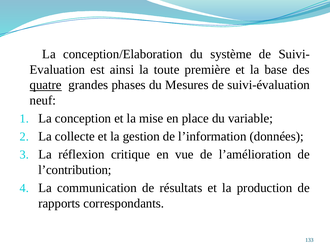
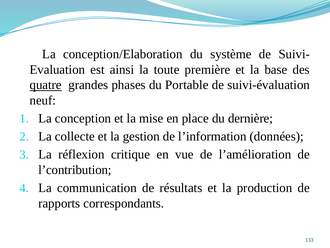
Mesures: Mesures -> Portable
variable: variable -> dernière
